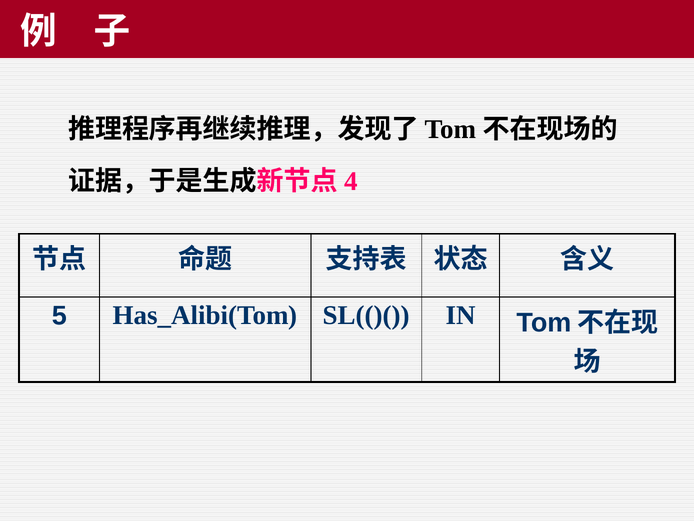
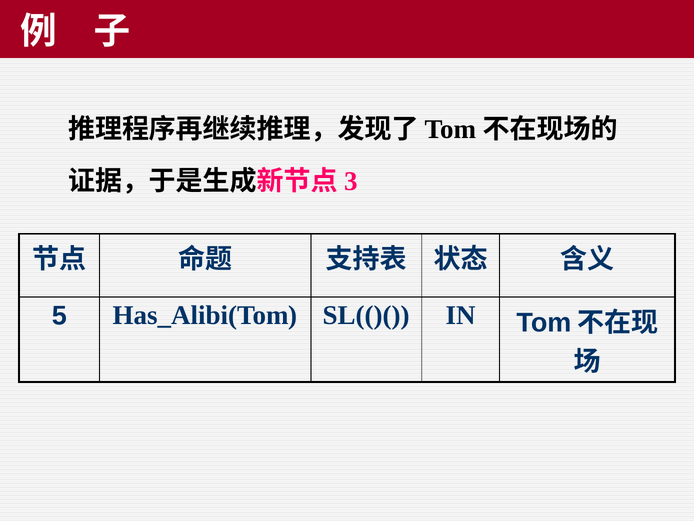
4: 4 -> 3
